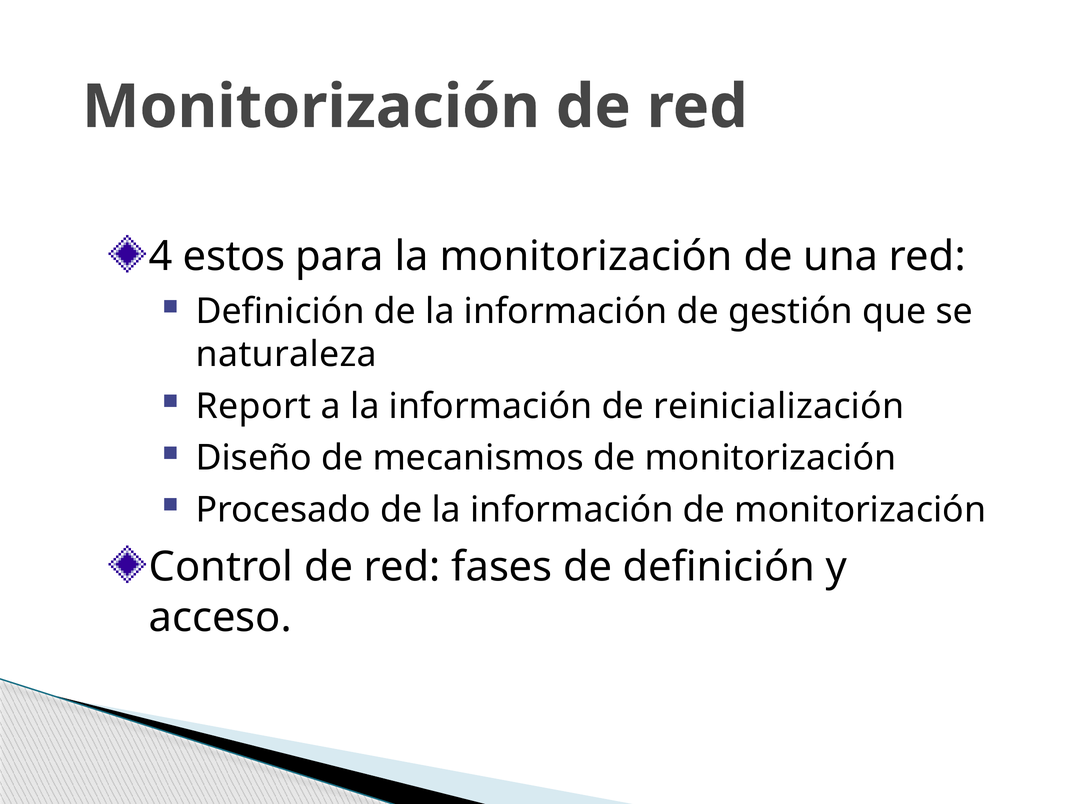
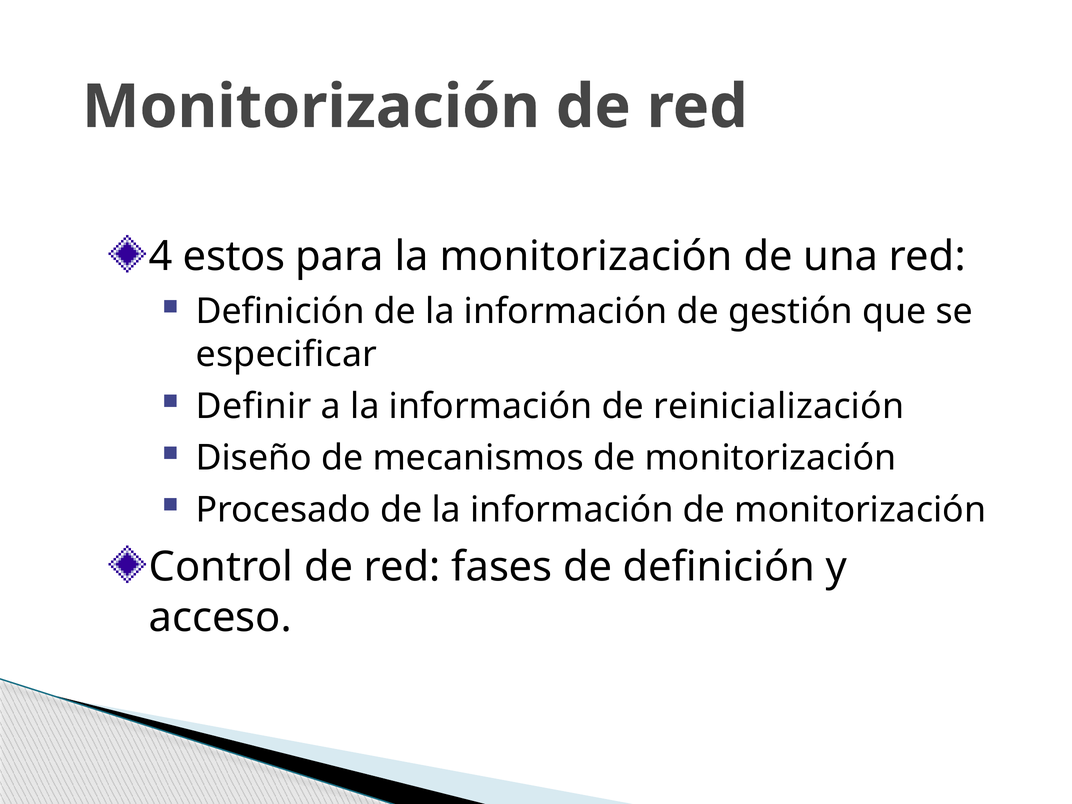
naturaleza: naturaleza -> especificar
Report: Report -> Definir
